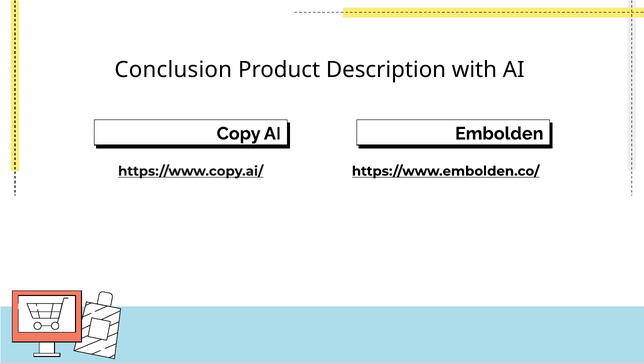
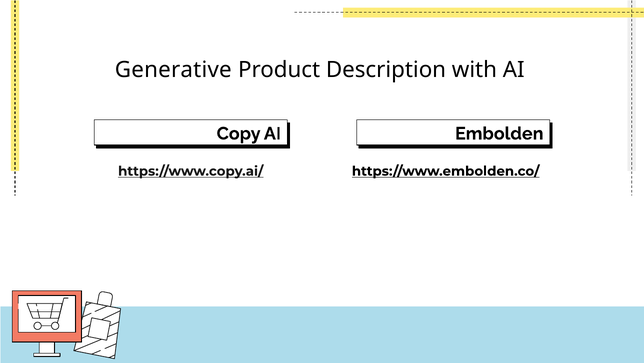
Conclusion: Conclusion -> Generative
